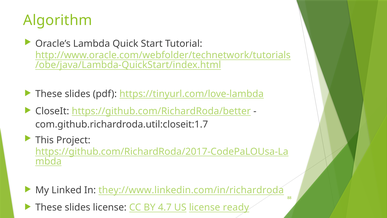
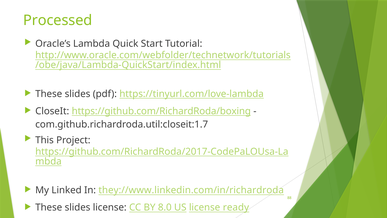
Algorithm: Algorithm -> Processed
https://github.com/RichardRoda/better: https://github.com/RichardRoda/better -> https://github.com/RichardRoda/boxing
4.7: 4.7 -> 8.0
